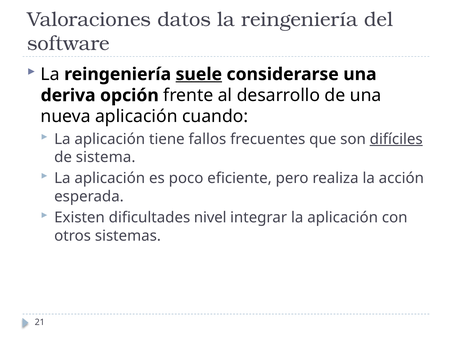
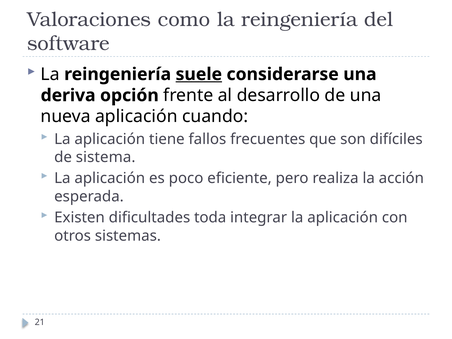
datos: datos -> como
difíciles underline: present -> none
nivel: nivel -> toda
